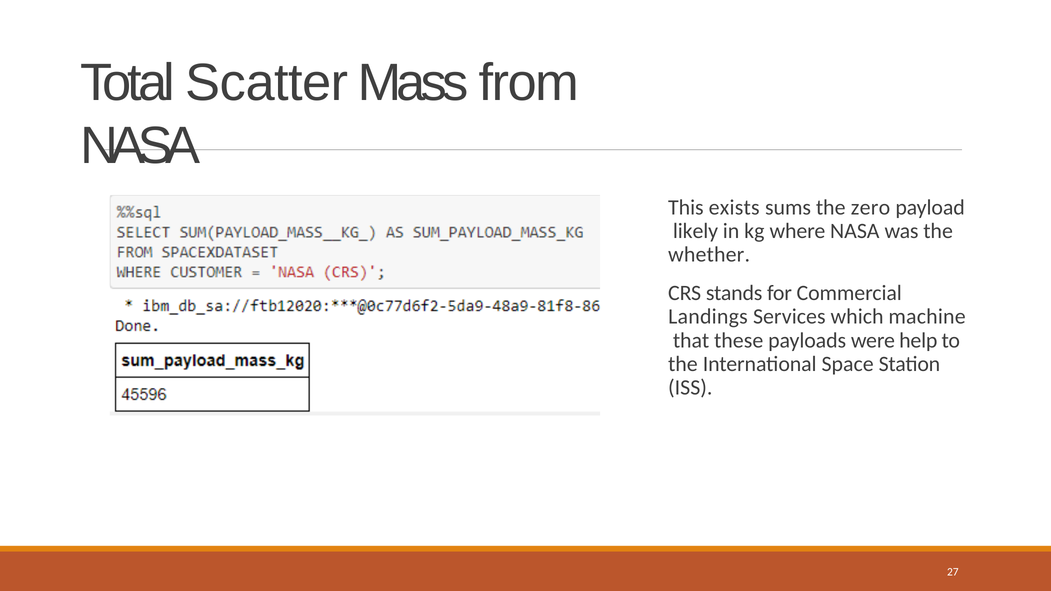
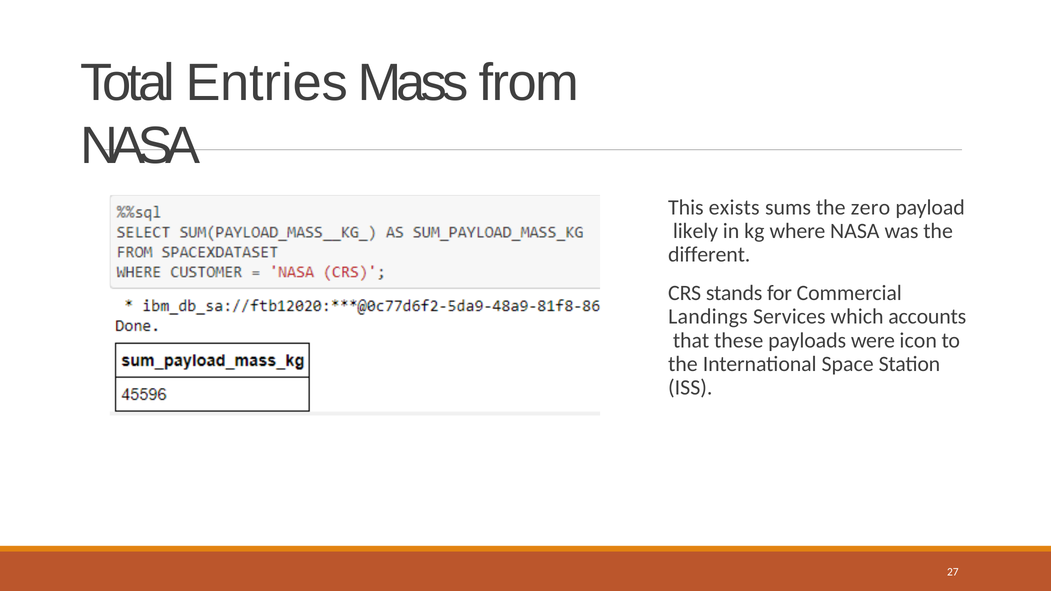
Scatter: Scatter -> Entries
whether: whether -> different
machine: machine -> accounts
help: help -> icon
